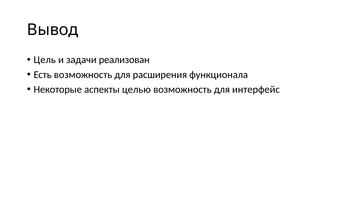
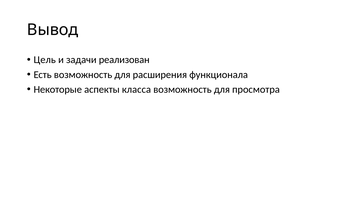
целью: целью -> класса
интерфейс: интерфейс -> просмотра
